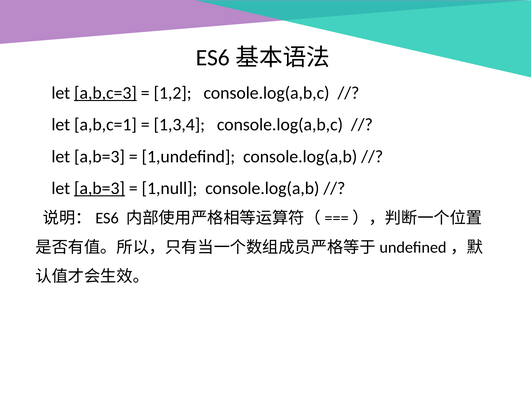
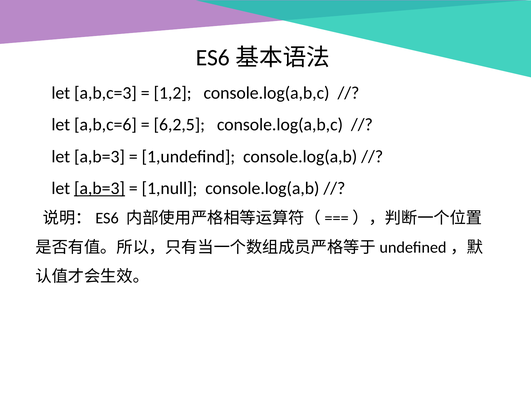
a,b,c=3 underline: present -> none
a,b,c=1: a,b,c=1 -> a,b,c=6
1,3,4: 1,3,4 -> 6,2,5
